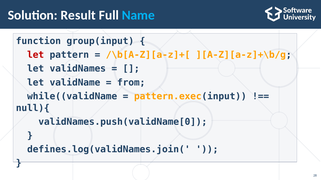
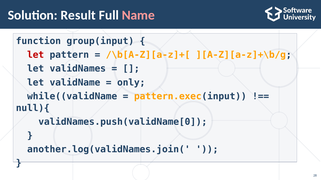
Name colour: light blue -> pink
from: from -> only
defines.log(validNames.join(: defines.log(validNames.join( -> another.log(validNames.join(
